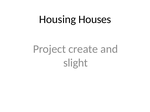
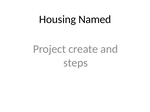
Houses: Houses -> Named
slight: slight -> steps
